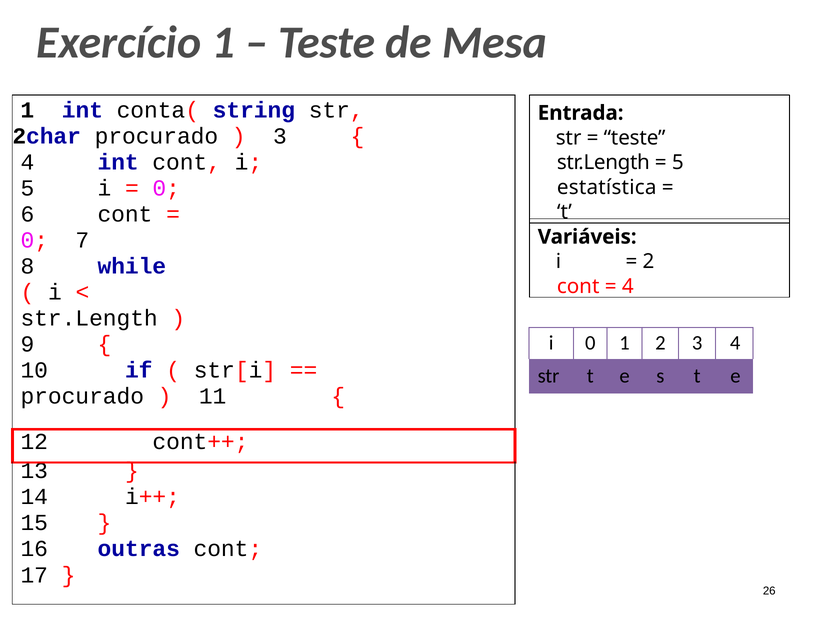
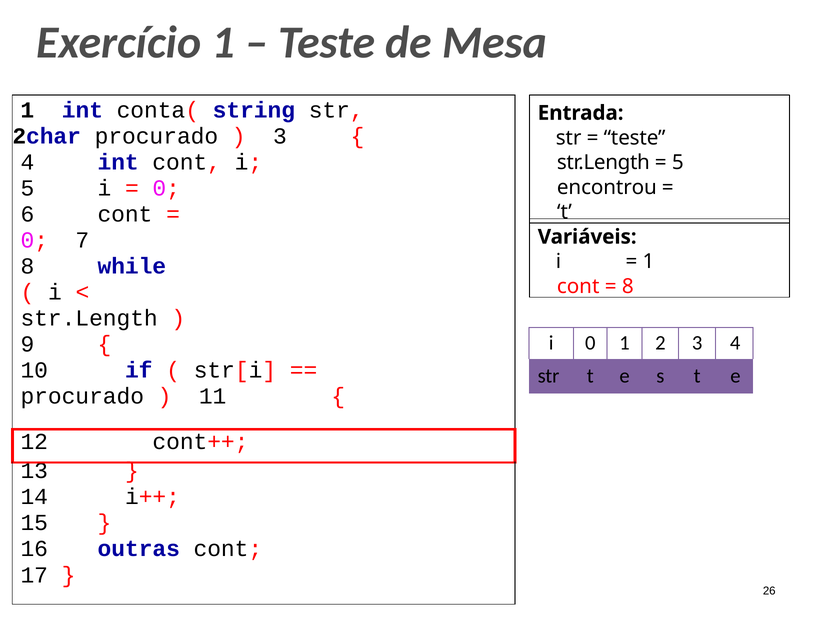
estatística: estatística -> encontrou
2 at (649, 262): 2 -> 1
4 at (628, 286): 4 -> 8
